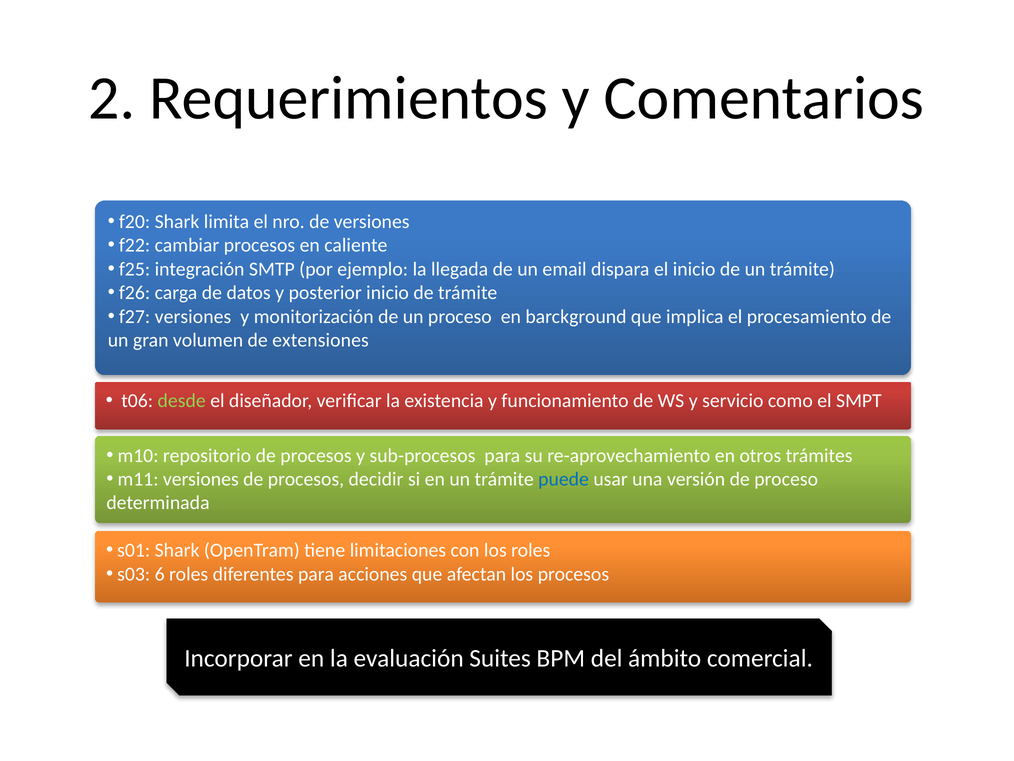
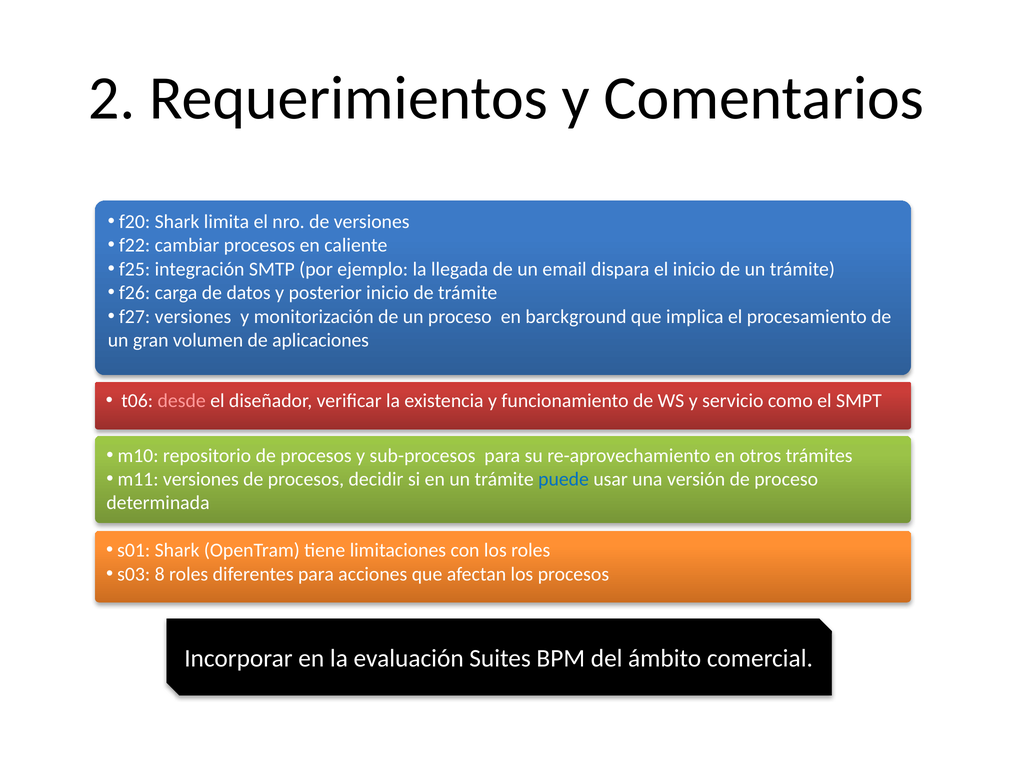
extensiones: extensiones -> aplicaciones
desde colour: light green -> pink
6: 6 -> 8
